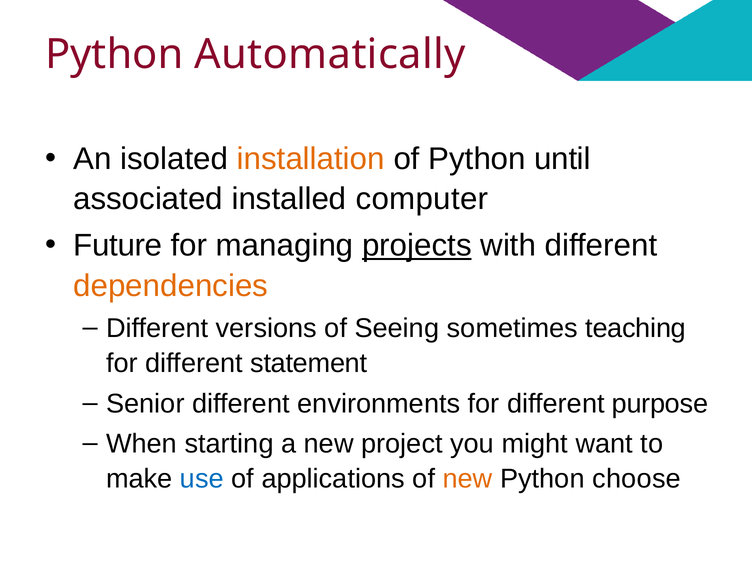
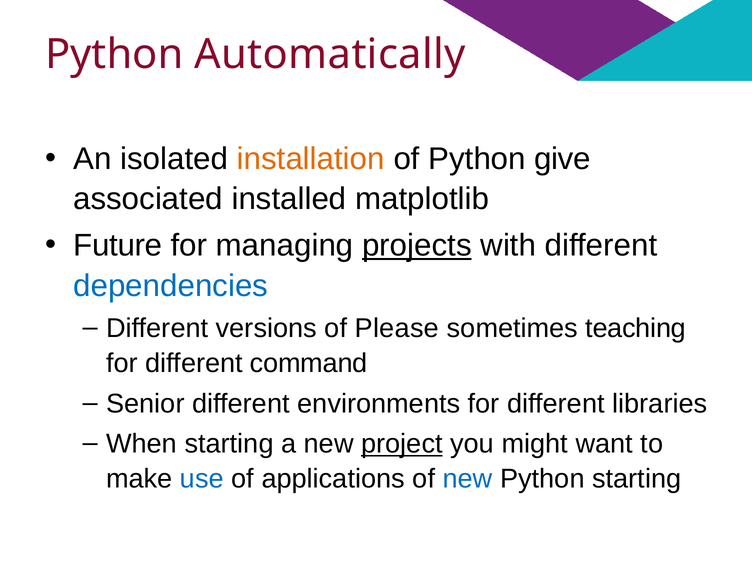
until: until -> give
computer: computer -> matplotlib
dependencies colour: orange -> blue
Seeing: Seeing -> Please
statement: statement -> command
purpose: purpose -> libraries
project underline: none -> present
new at (468, 479) colour: orange -> blue
Python choose: choose -> starting
